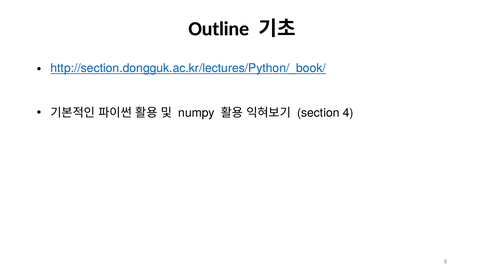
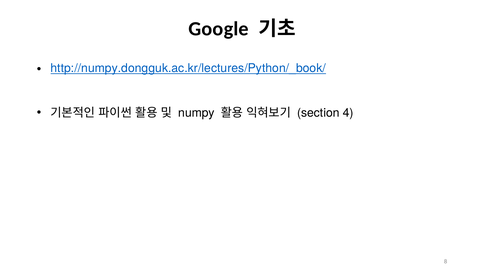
Outline: Outline -> Google
http://section.dongguk.ac.kr/lectures/Python/_book/: http://section.dongguk.ac.kr/lectures/Python/_book/ -> http://numpy.dongguk.ac.kr/lectures/Python/_book/
